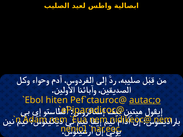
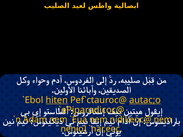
hiten underline: none -> present
